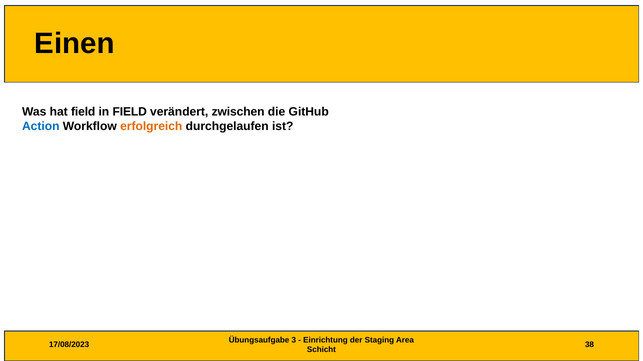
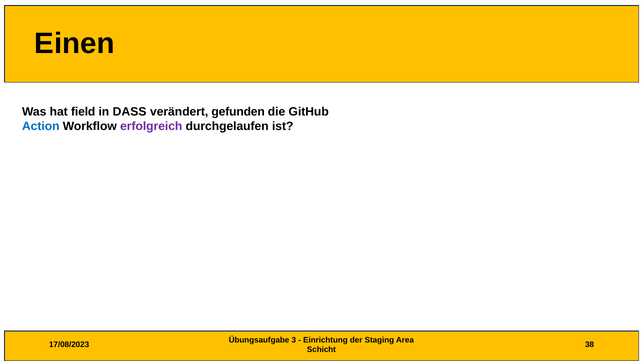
in FIELD: FIELD -> DASS
zwischen: zwischen -> gefunden
erfolgreich colour: orange -> purple
